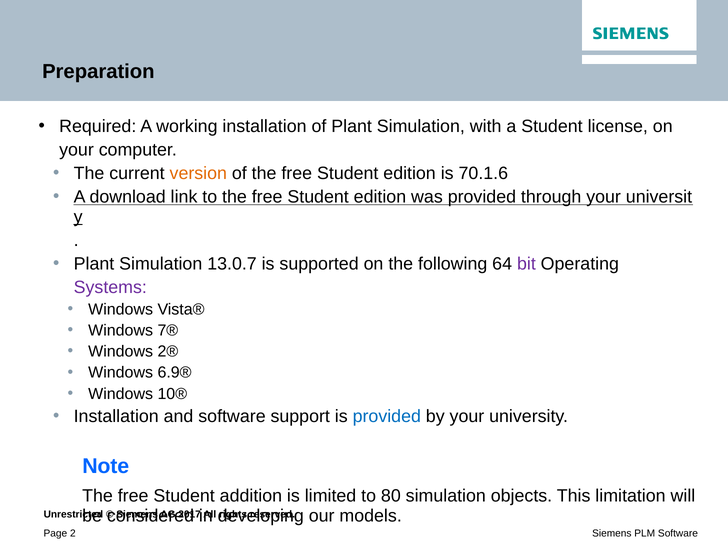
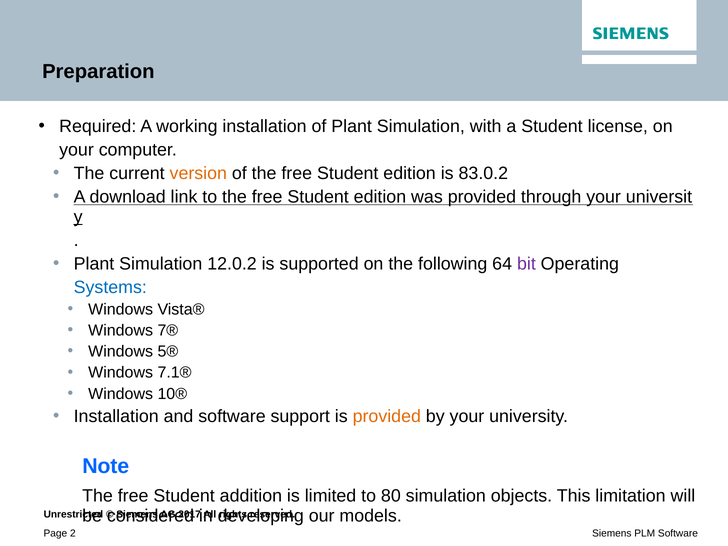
70.1.6: 70.1.6 -> 83.0.2
13.0.7: 13.0.7 -> 12.0.2
Systems colour: purple -> blue
2®: 2® -> 5®
6.9®: 6.9® -> 7.1®
provided at (387, 416) colour: blue -> orange
